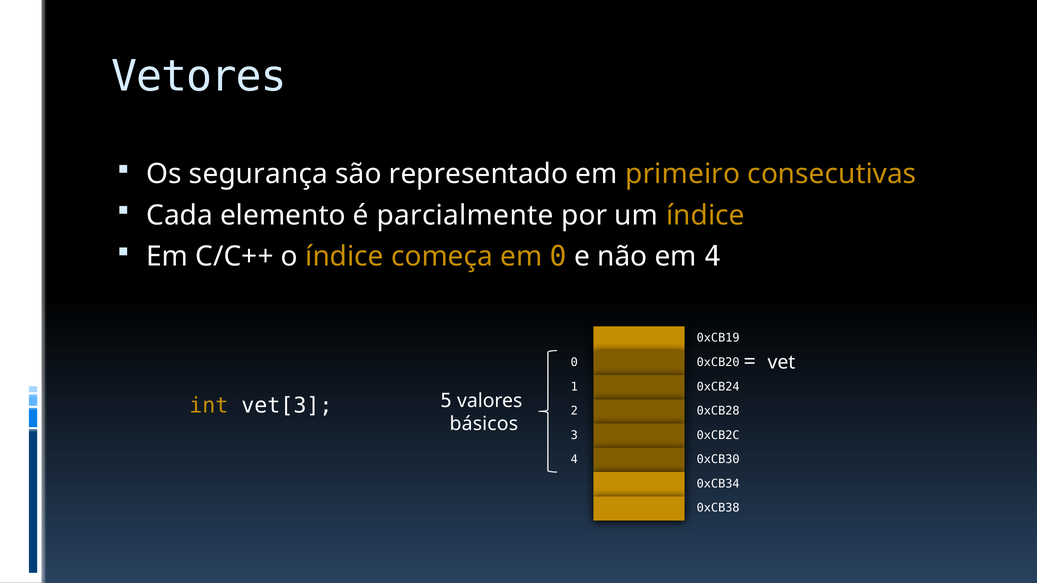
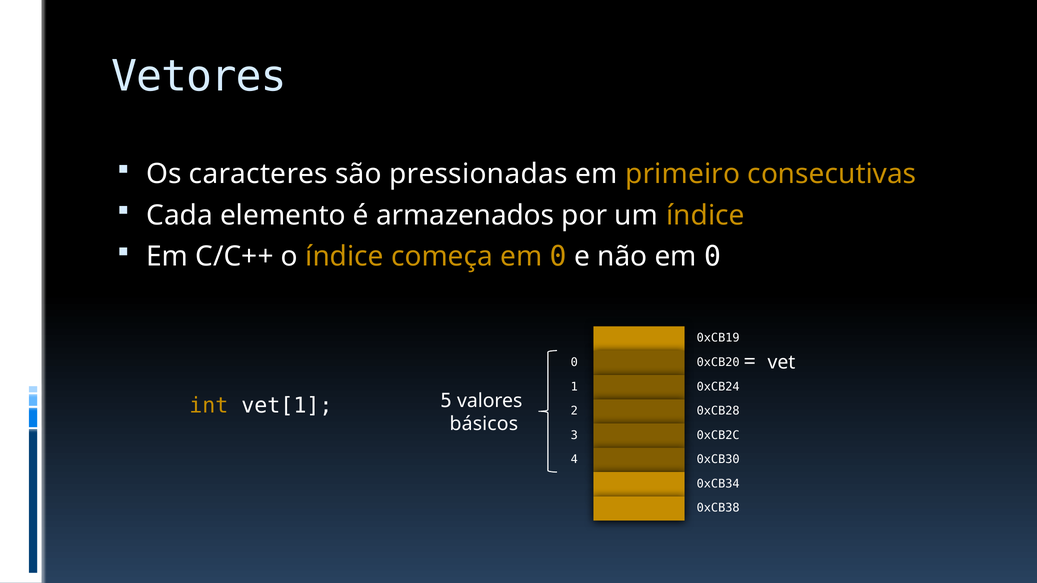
segurança: segurança -> caracteres
representado: representado -> pressionadas
parcialmente: parcialmente -> armazenados
não em 4: 4 -> 0
vet[3: vet[3 -> vet[1
